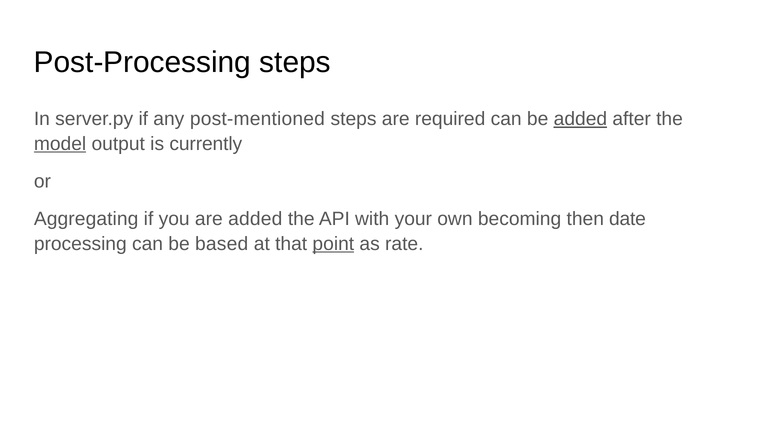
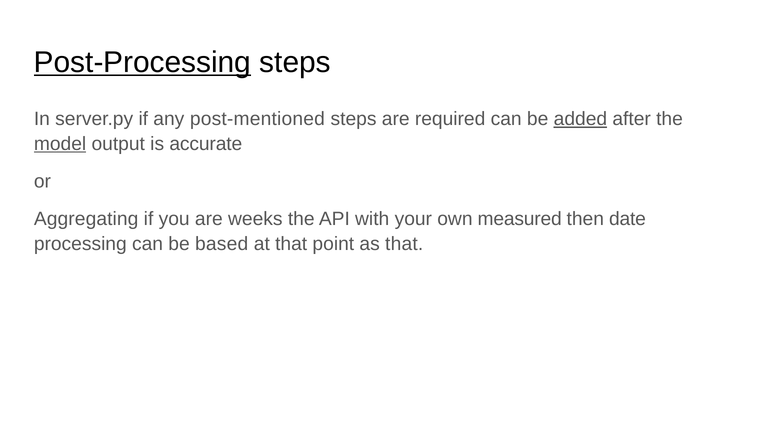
Post-Processing underline: none -> present
currently: currently -> accurate
are added: added -> weeks
becoming: becoming -> measured
point underline: present -> none
as rate: rate -> that
